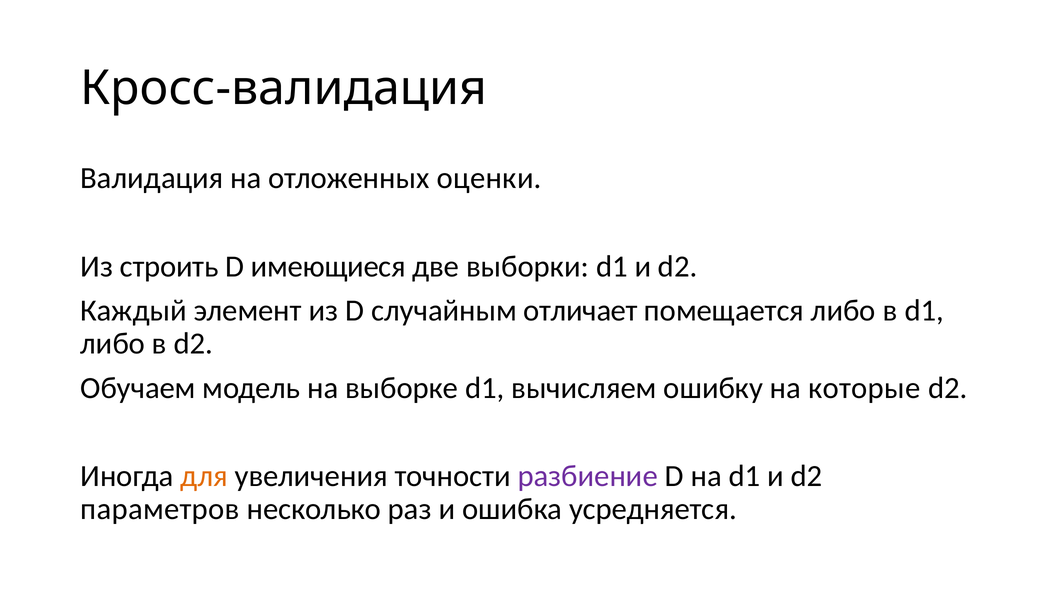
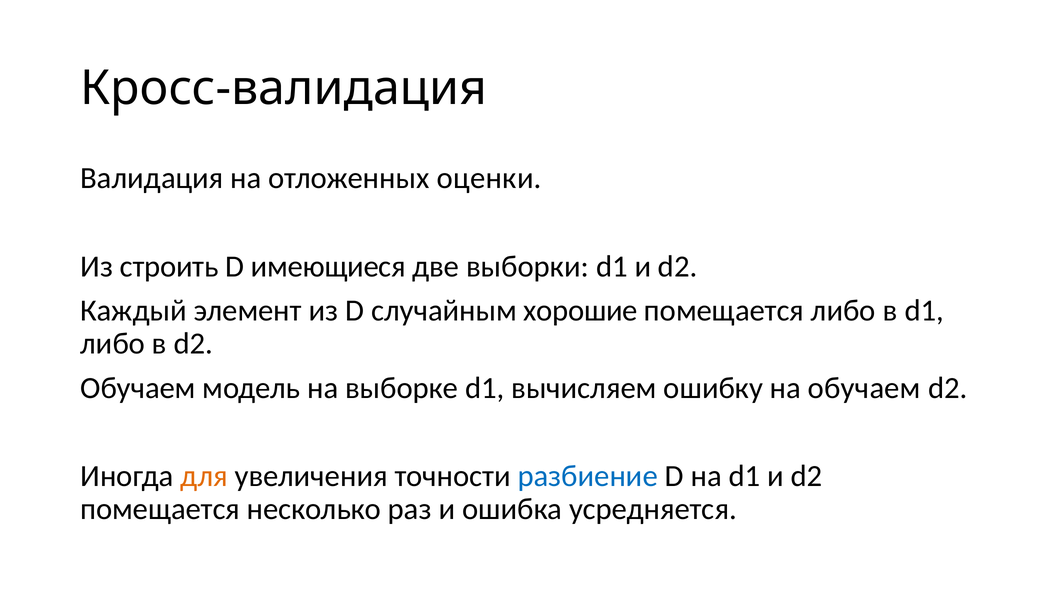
отличает: отличает -> хорошие
на которые: которые -> обучаем
разбиение colour: purple -> blue
параметров at (160, 509): параметров -> помещается
